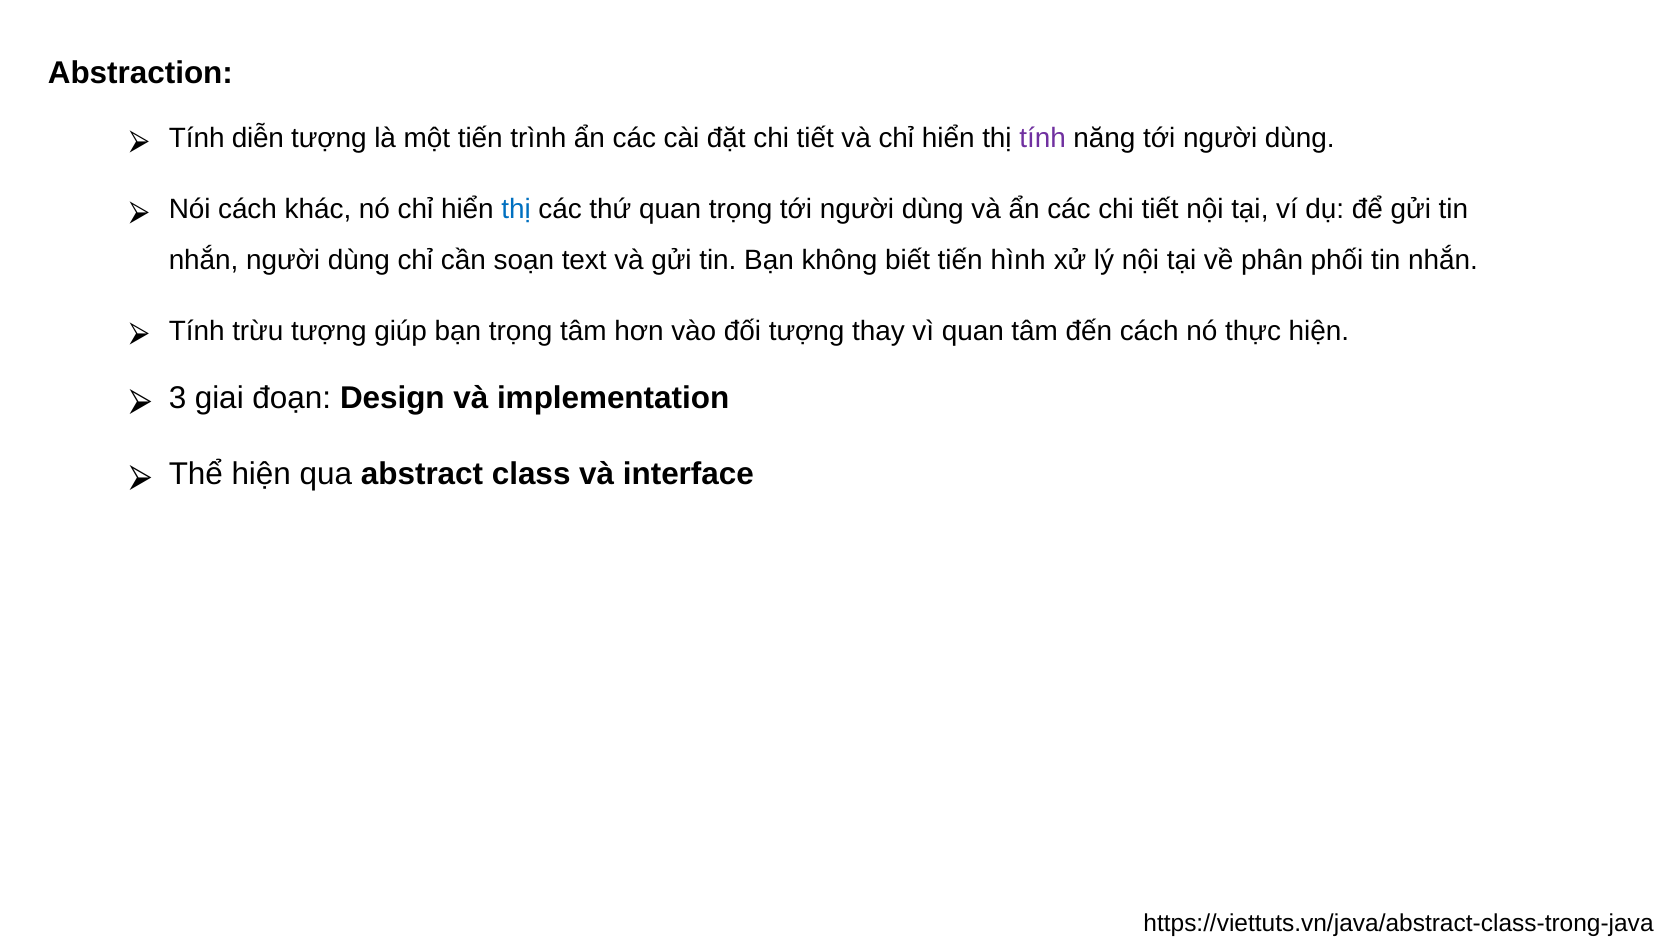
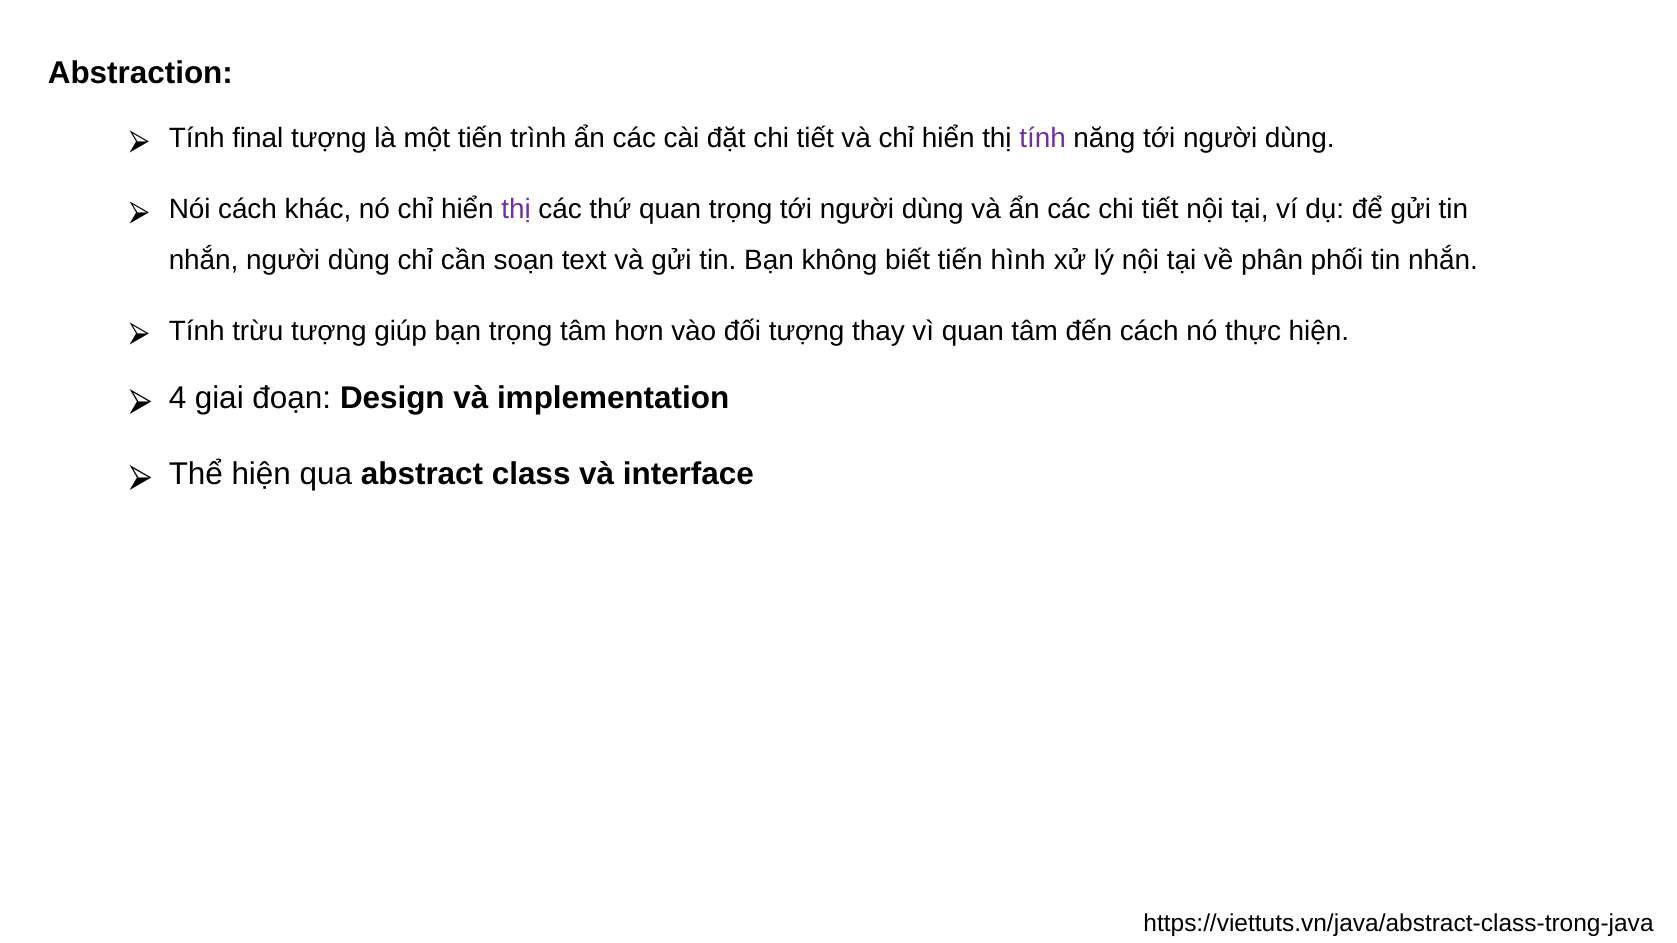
diễn: diễn -> final
thị at (516, 210) colour: blue -> purple
3: 3 -> 4
